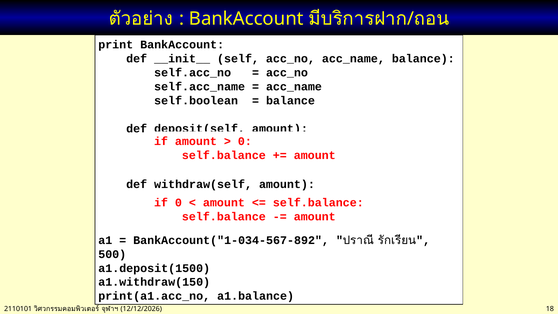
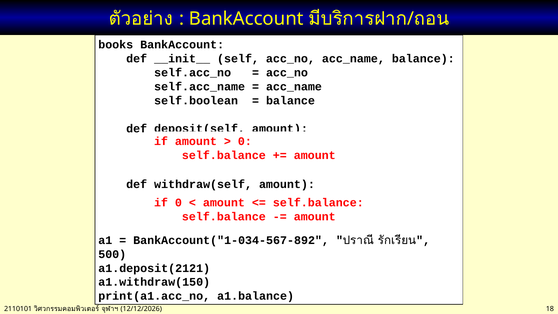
print: print -> books
a1.deposit(1500: a1.deposit(1500 -> a1.deposit(2121
